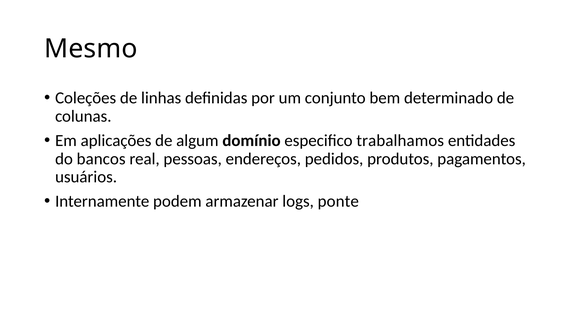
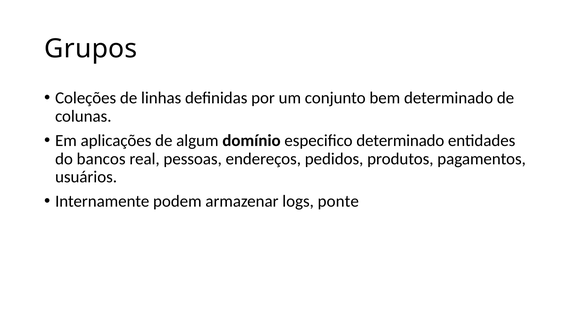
Mesmo: Mesmo -> Grupos
especifico trabalhamos: trabalhamos -> determinado
